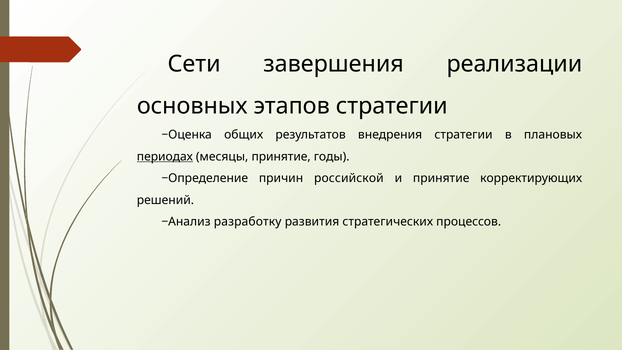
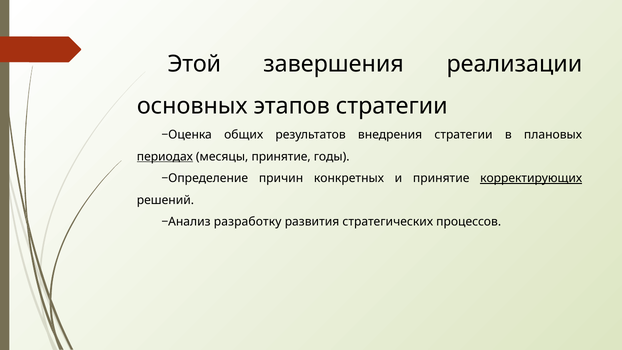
Сети: Сети -> Этой
российской: российской -> конкретных
корректирующих underline: none -> present
